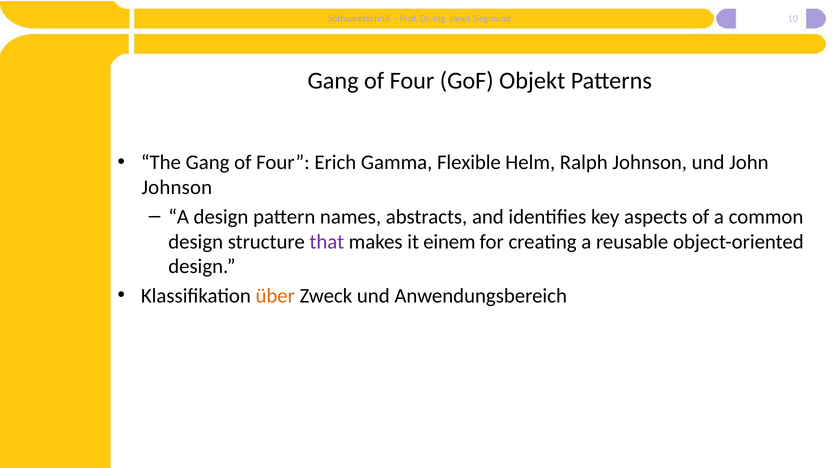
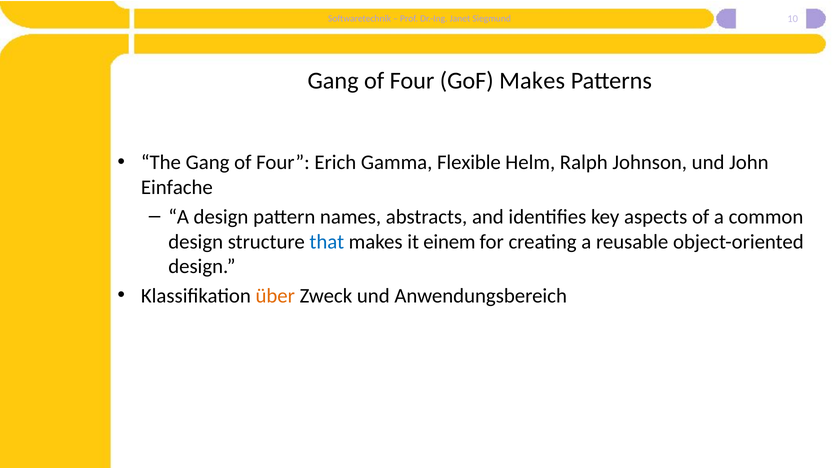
GoF Objekt: Objekt -> Makes
Johnson at (177, 188): Johnson -> Einfache
that colour: purple -> blue
